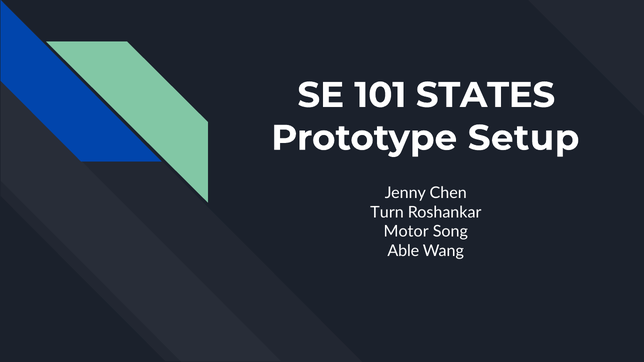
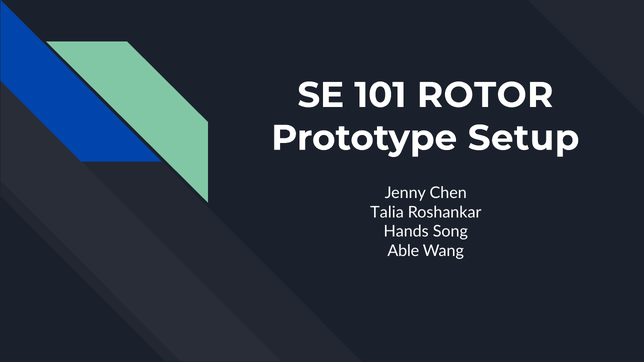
STATES: STATES -> ROTOR
Turn: Turn -> Talia
Motor: Motor -> Hands
